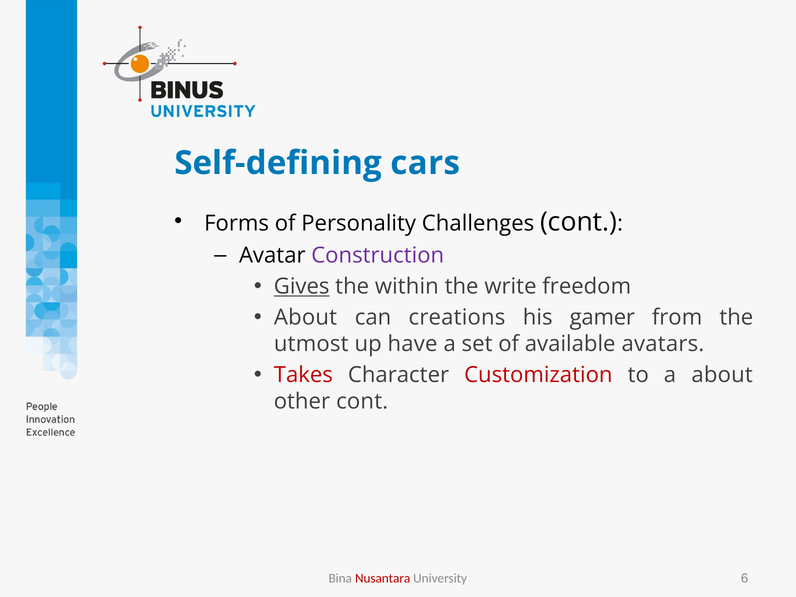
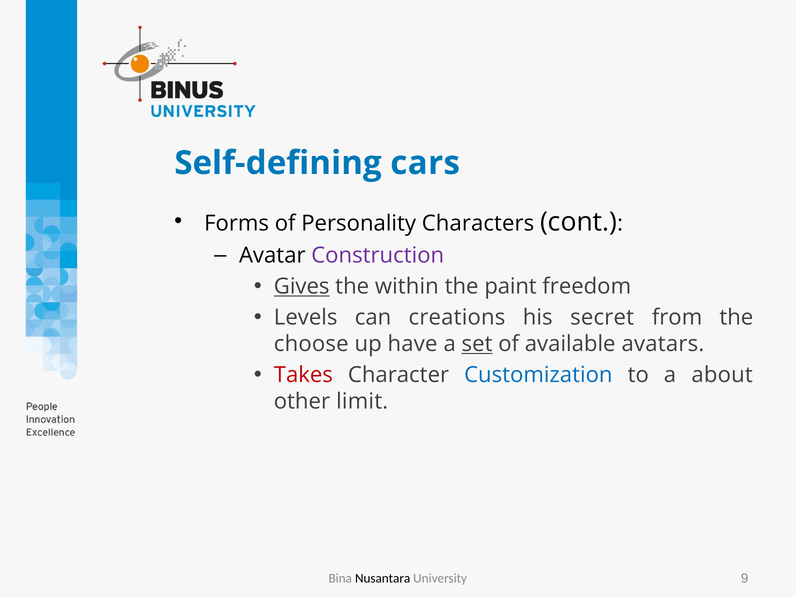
Challenges: Challenges -> Characters
write: write -> paint
About at (306, 317): About -> Levels
gamer: gamer -> secret
utmost: utmost -> choose
set underline: none -> present
Customization colour: red -> blue
other cont: cont -> limit
Nusantara colour: red -> black
6: 6 -> 9
